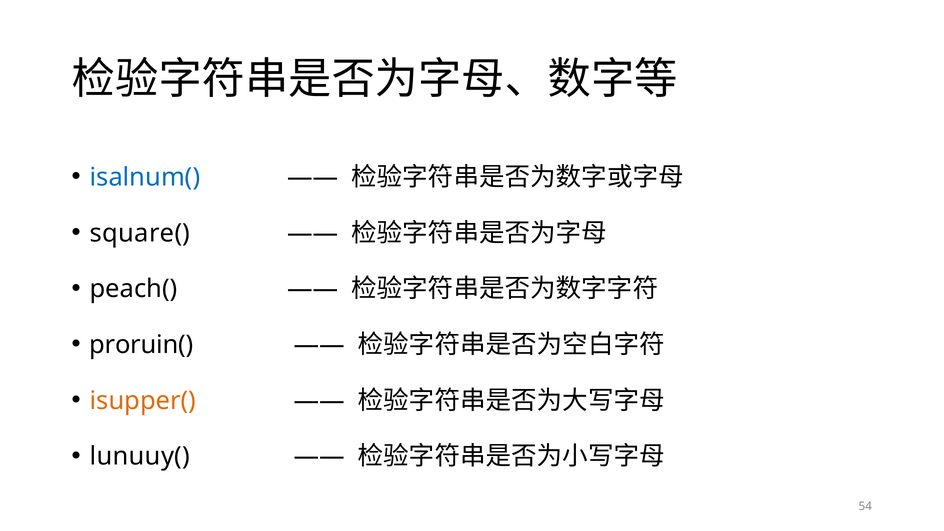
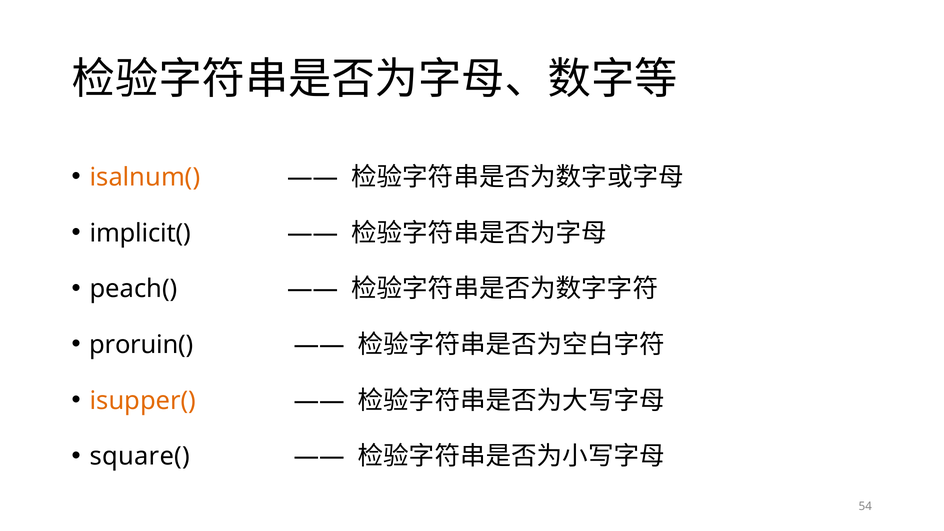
isalnum( colour: blue -> orange
square(: square( -> implicit(
lunuuy(: lunuuy( -> square(
